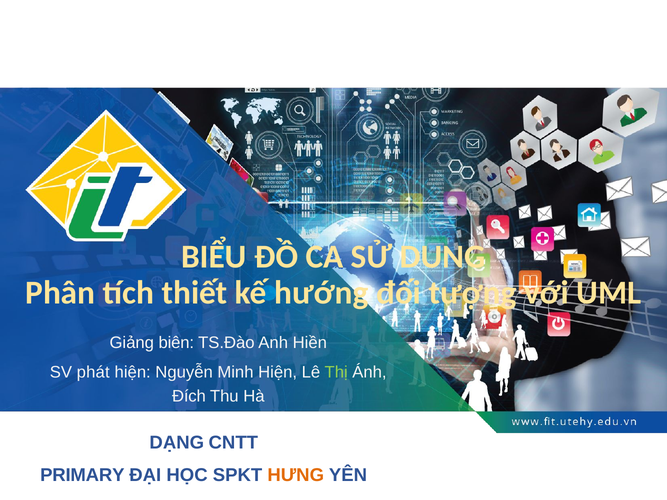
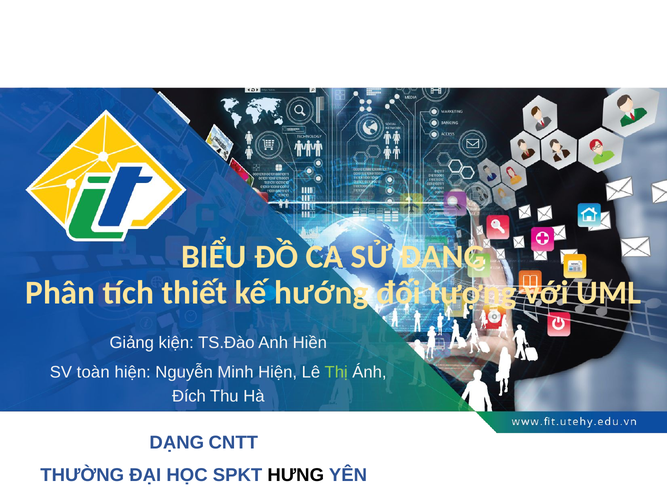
DUNG: DUNG -> ĐANG
biên: biên -> kiện
phát: phát -> toàn
PRIMARY: PRIMARY -> THƯỜNG
HƯNG colour: orange -> black
